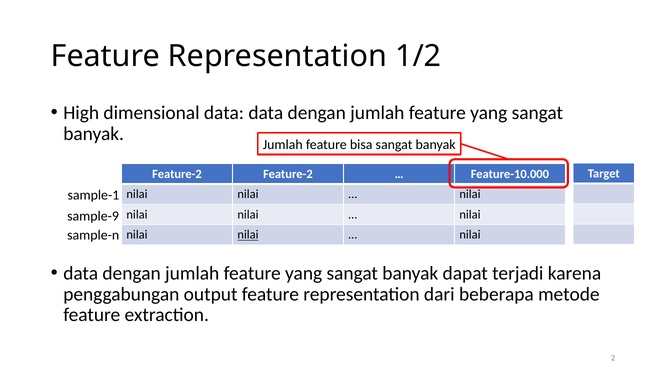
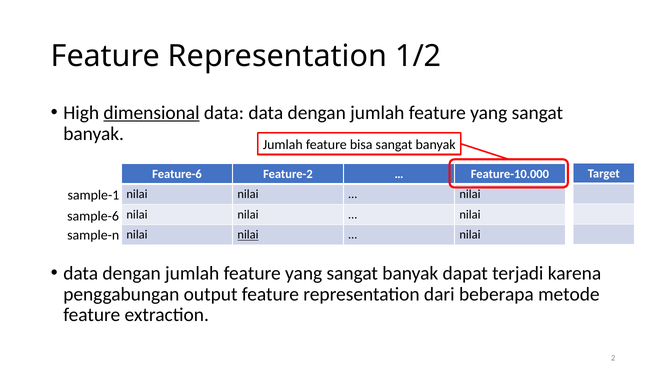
dimensional underline: none -> present
Feature-2 at (177, 174): Feature-2 -> Feature-6
sample-9: sample-9 -> sample-6
